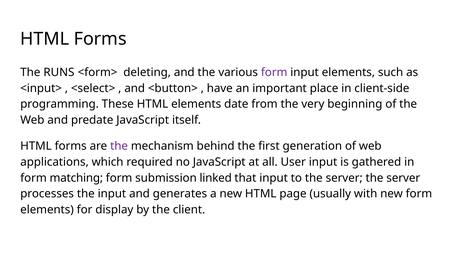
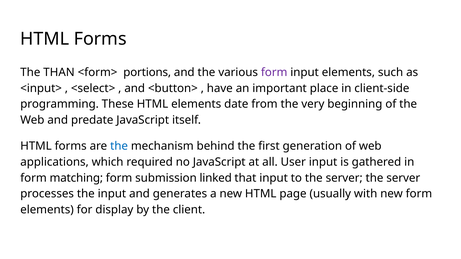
RUNS: RUNS -> THAN
deleting: deleting -> portions
the at (119, 146) colour: purple -> blue
